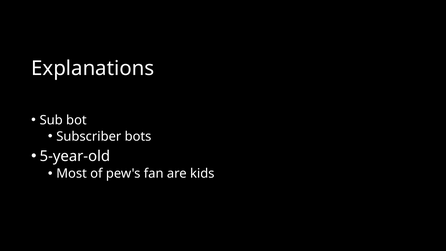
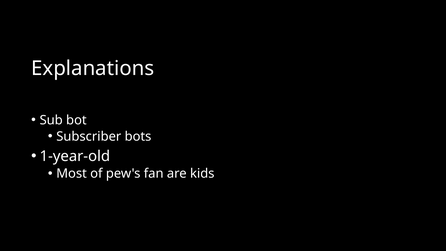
5-year-old: 5-year-old -> 1-year-old
